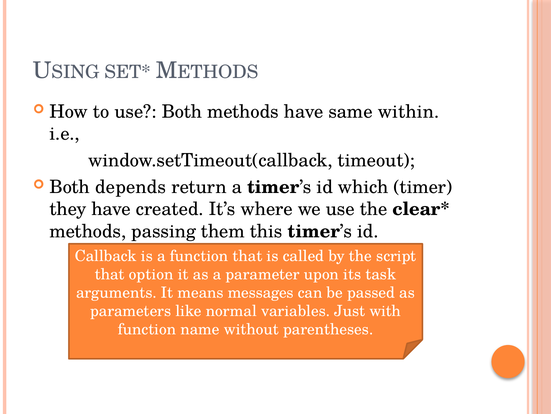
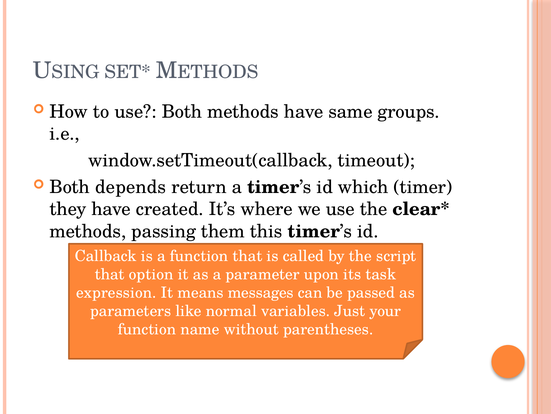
within: within -> groups
arguments: arguments -> expression
with: with -> your
